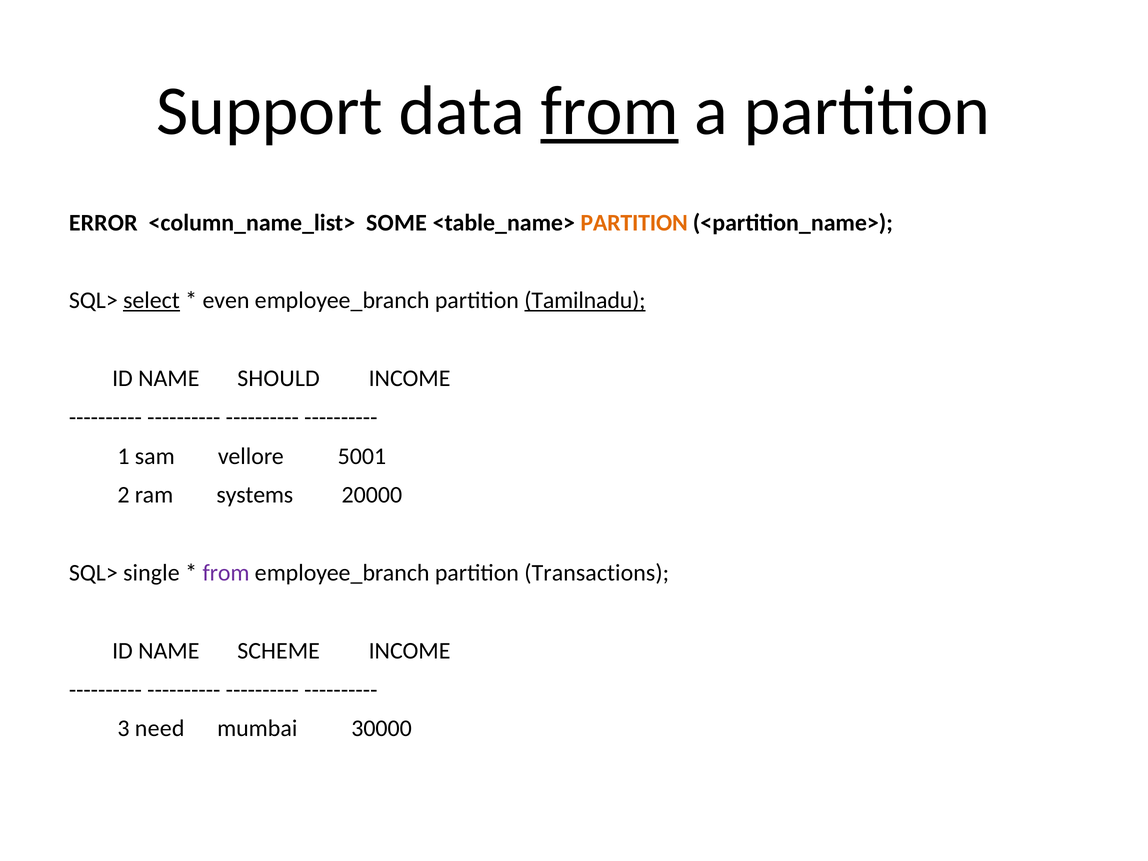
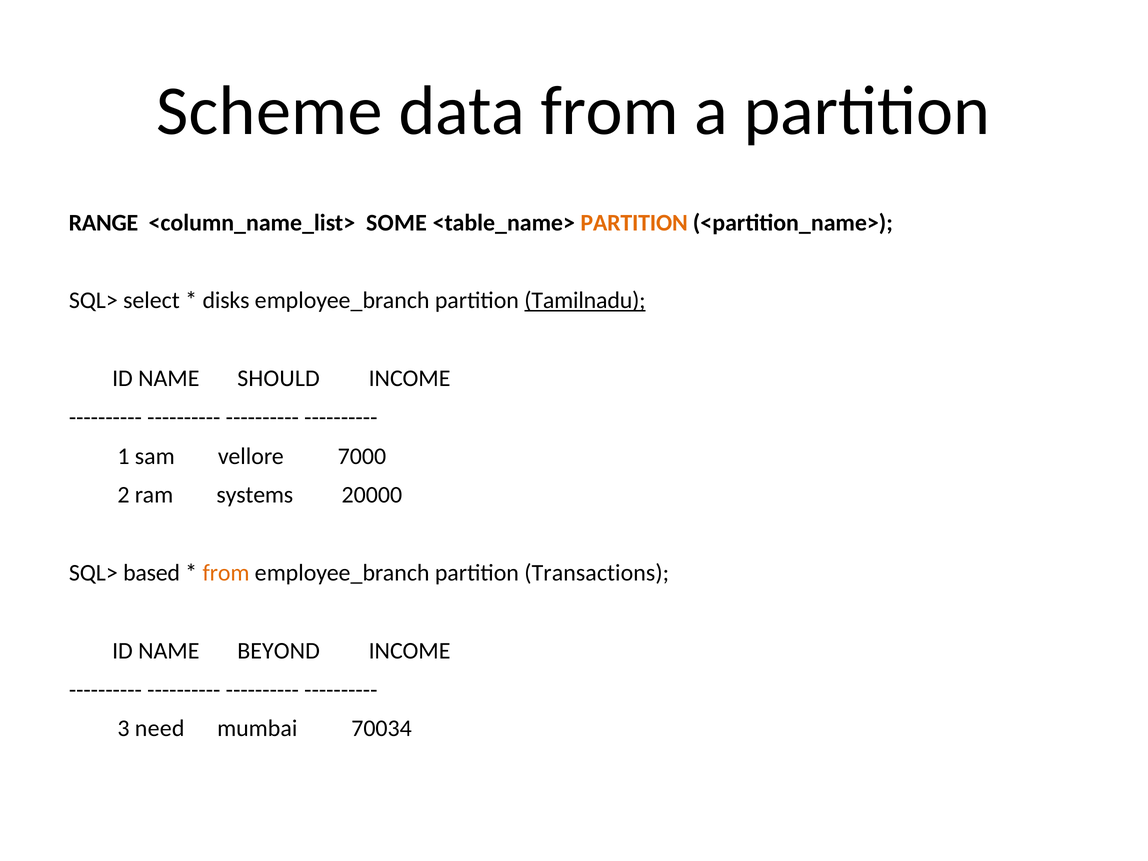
Support: Support -> Scheme
from at (610, 111) underline: present -> none
ERROR: ERROR -> RANGE
select underline: present -> none
even: even -> disks
5001: 5001 -> 7000
single: single -> based
from at (226, 573) colour: purple -> orange
SCHEME: SCHEME -> BEYOND
30000: 30000 -> 70034
